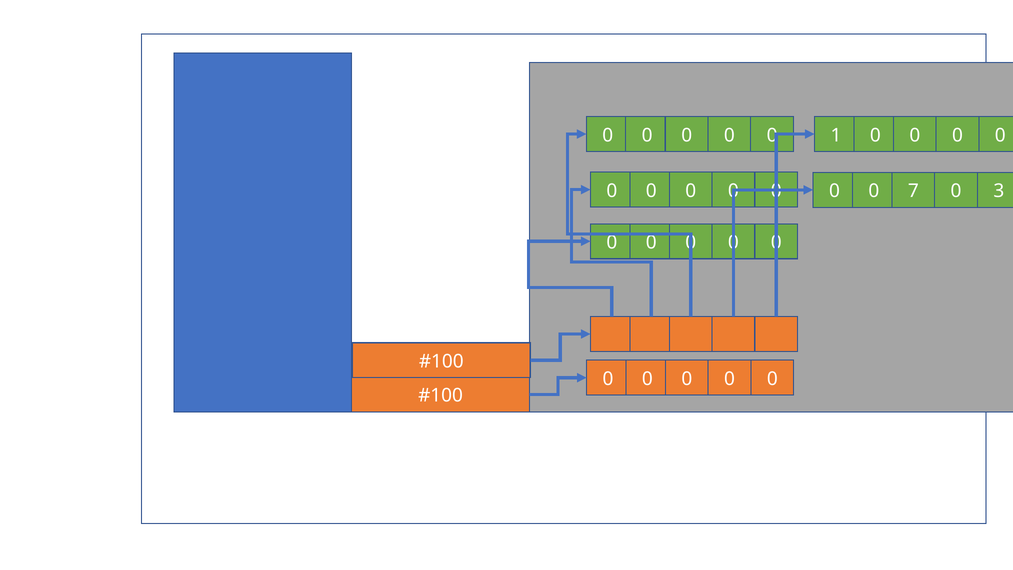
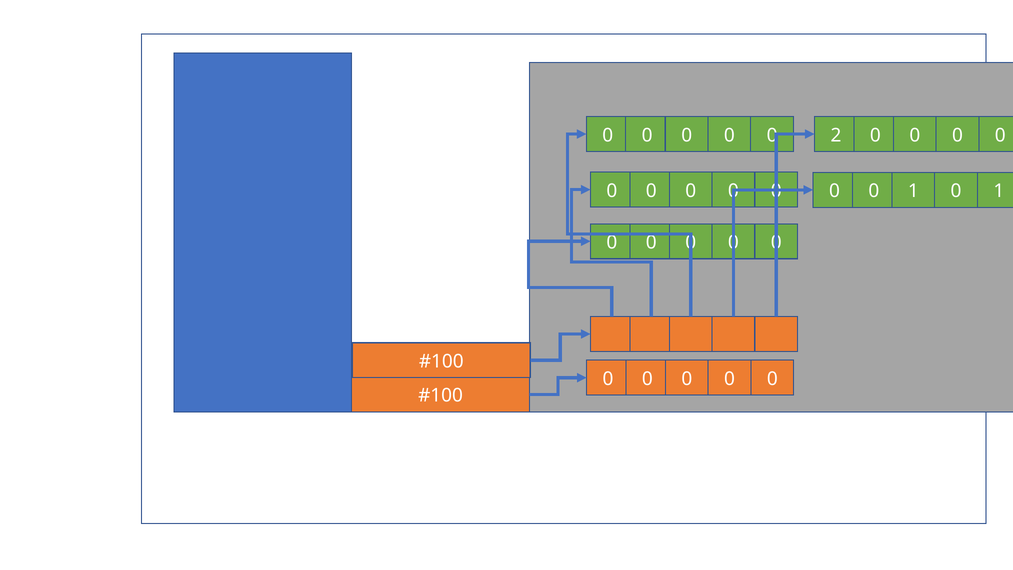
1: 1 -> 2
0 0 7: 7 -> 1
3 at (999, 191): 3 -> 1
